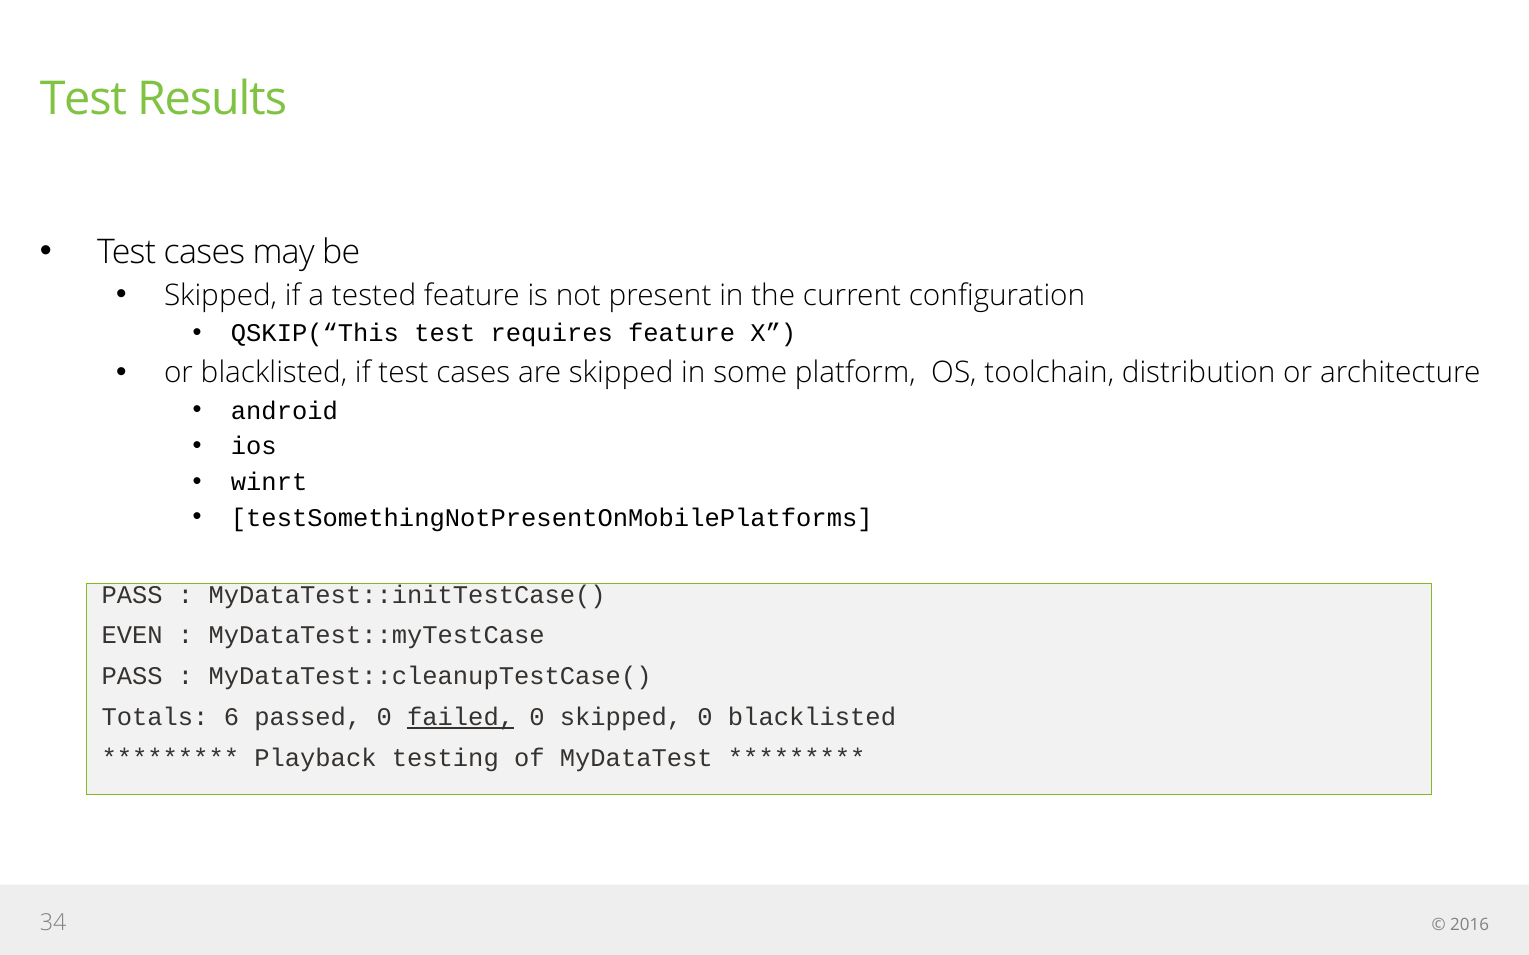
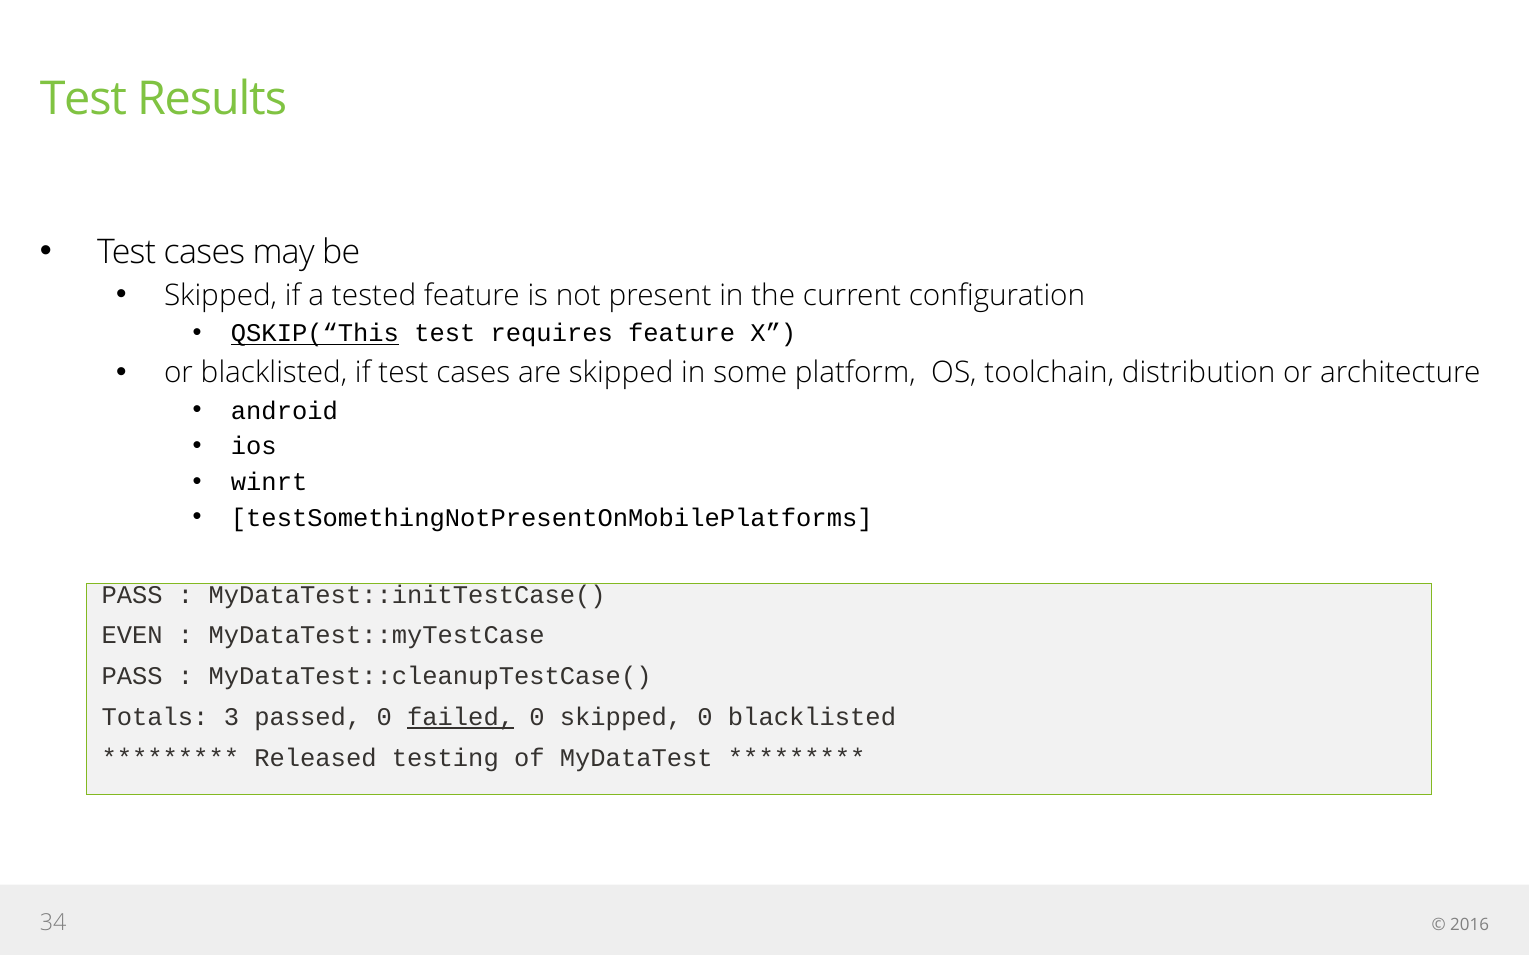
QSKIP(“This underline: none -> present
6: 6 -> 3
Playback: Playback -> Released
